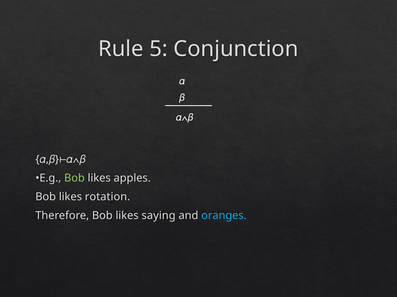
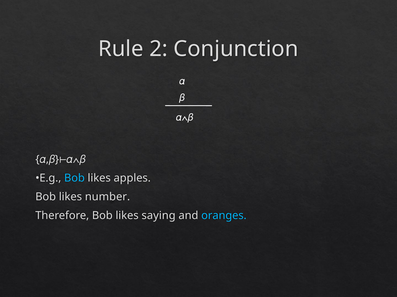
5: 5 -> 2
Bob at (74, 178) colour: light green -> light blue
rotation: rotation -> number
